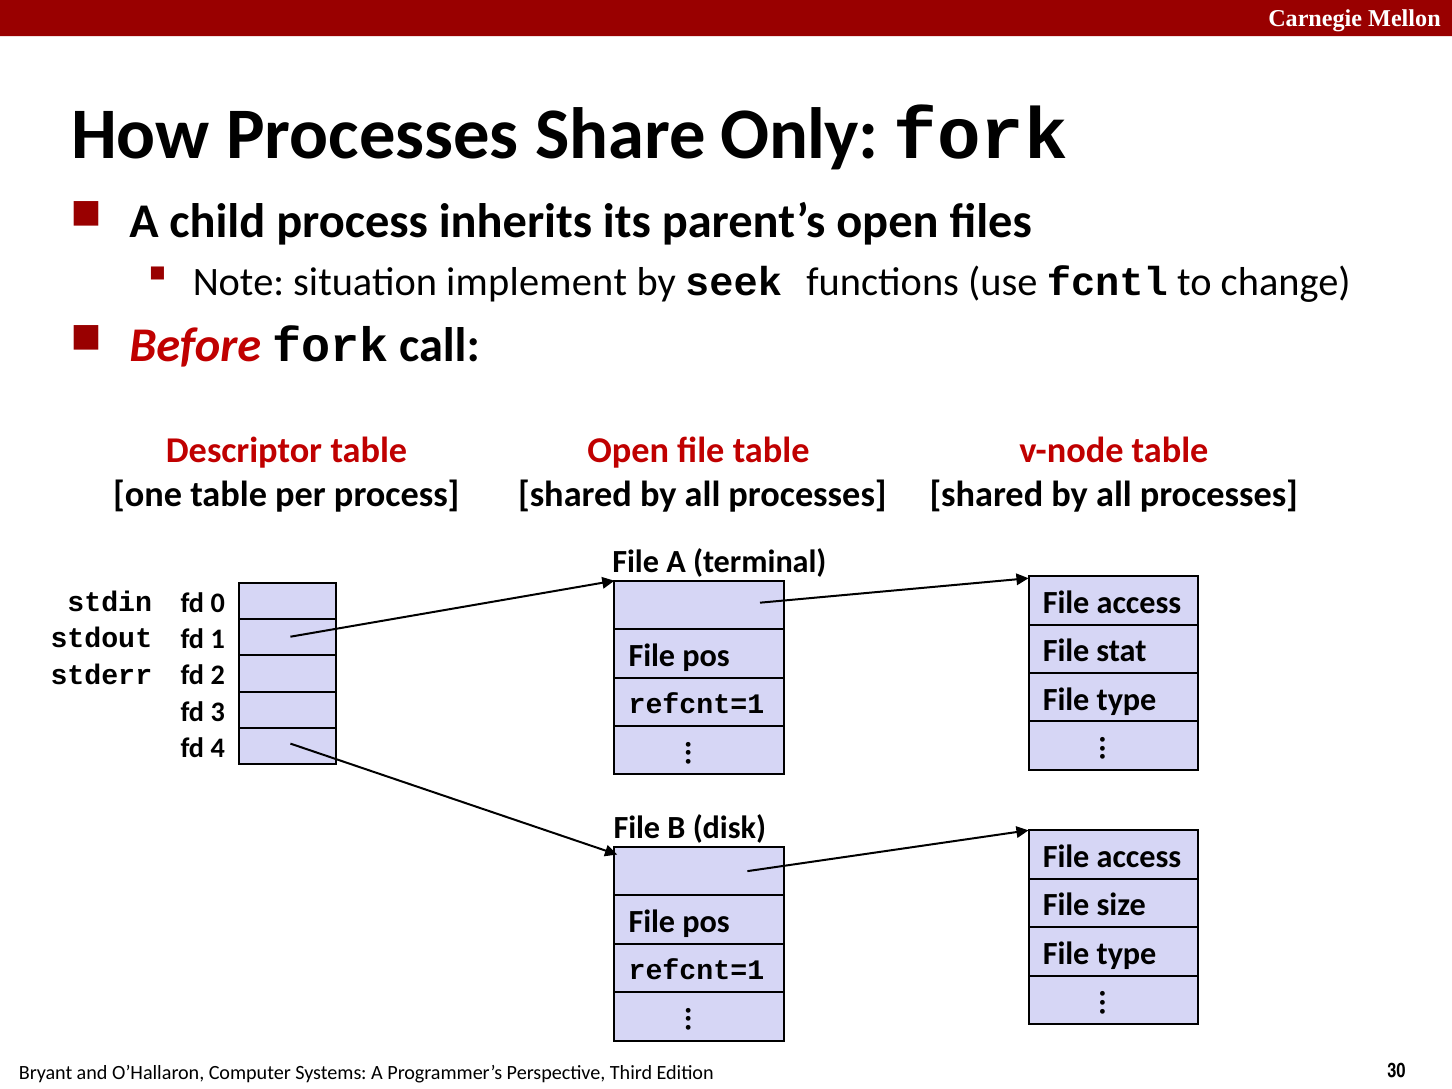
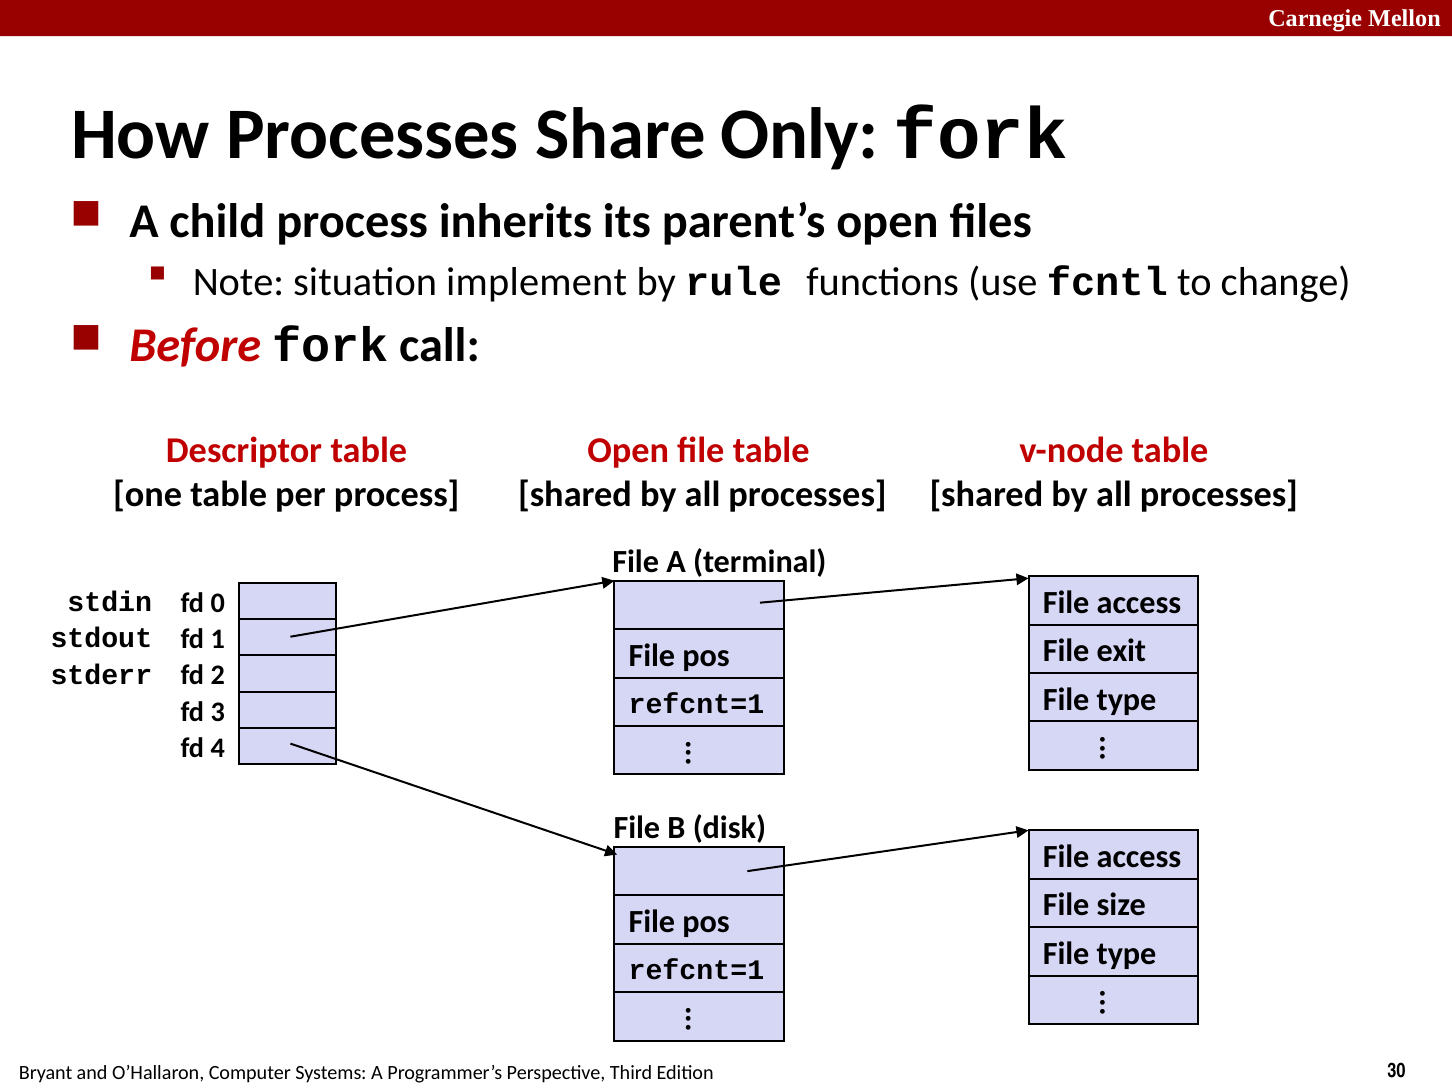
seek: seek -> rule
stat: stat -> exit
